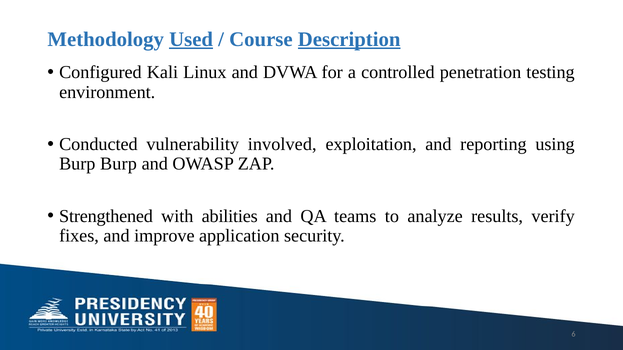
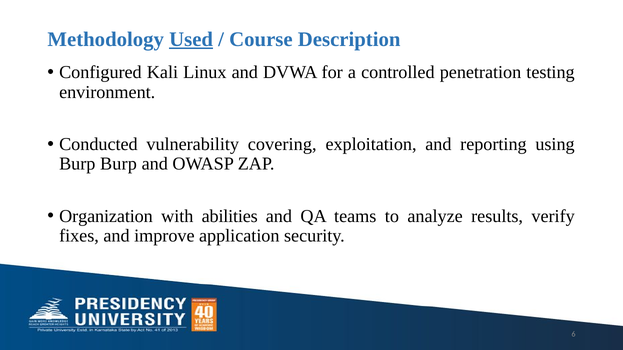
Description underline: present -> none
involved: involved -> covering
Strengthened: Strengthened -> Organization
